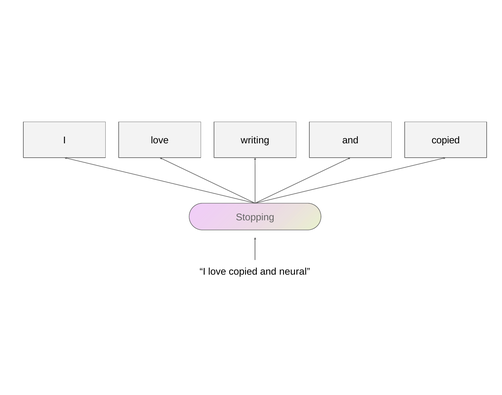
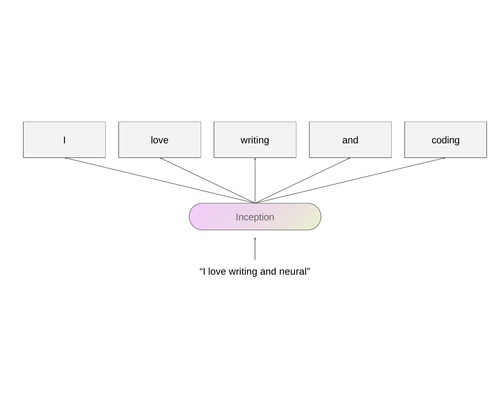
and copied: copied -> coding
Stopping: Stopping -> Inception
copied at (243, 272): copied -> writing
